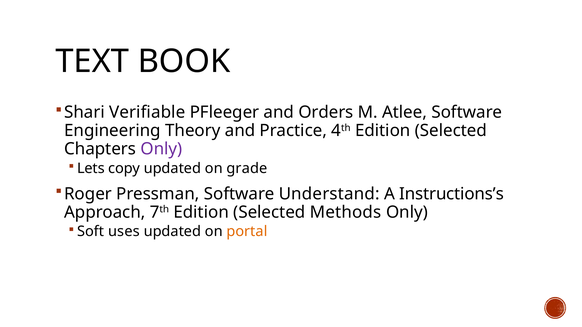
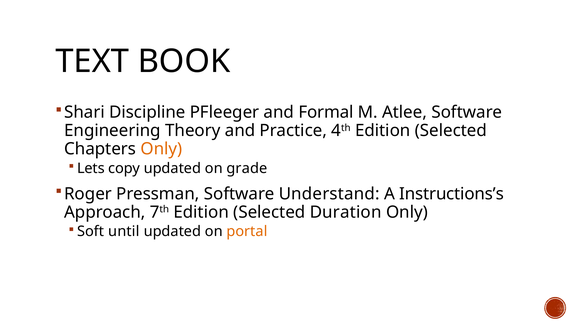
Verifiable: Verifiable -> Discipline
Orders: Orders -> Formal
Only at (161, 149) colour: purple -> orange
Methods: Methods -> Duration
uses: uses -> until
